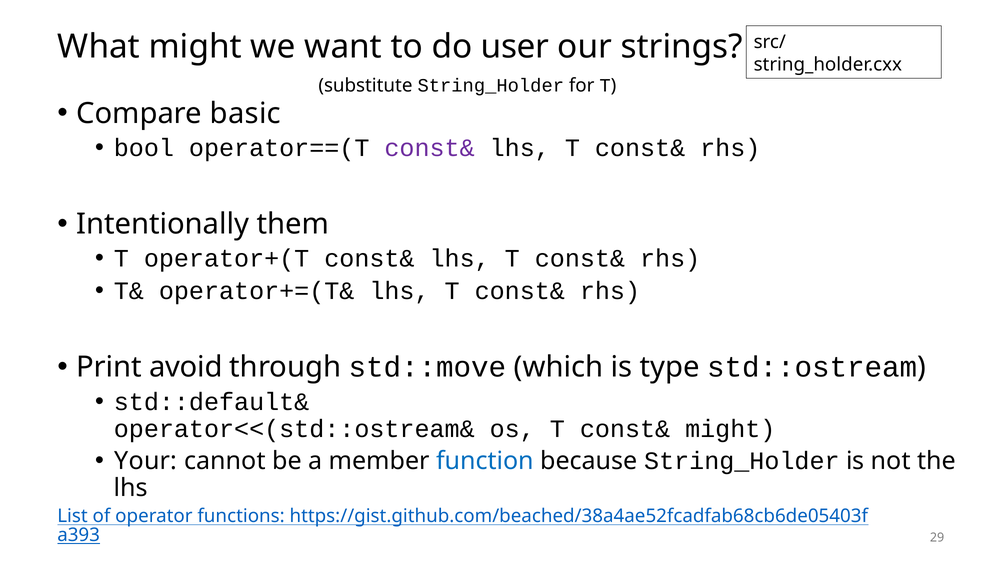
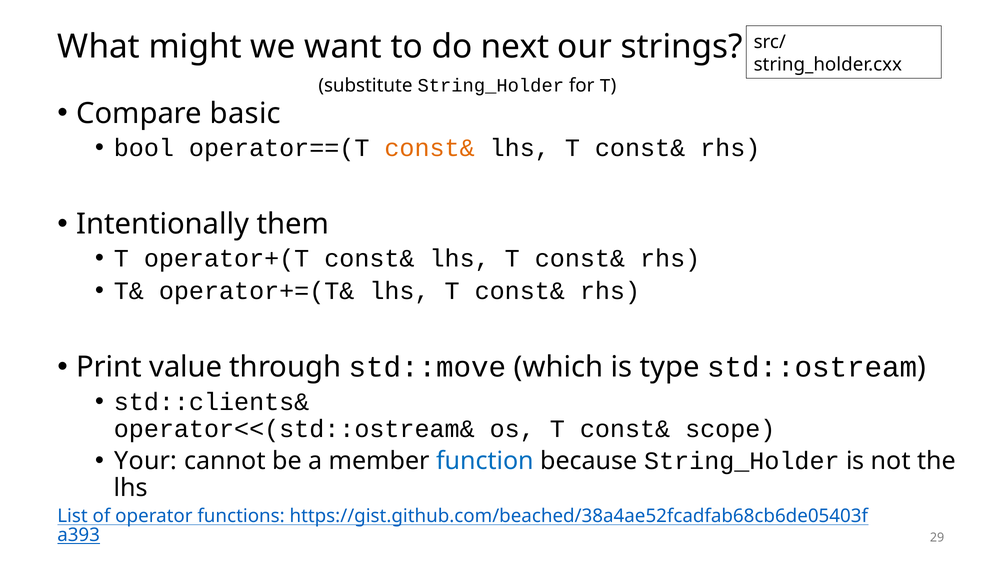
user: user -> next
const& at (430, 148) colour: purple -> orange
avoid: avoid -> value
std::default&: std::default& -> std::clients&
const& might: might -> scope
